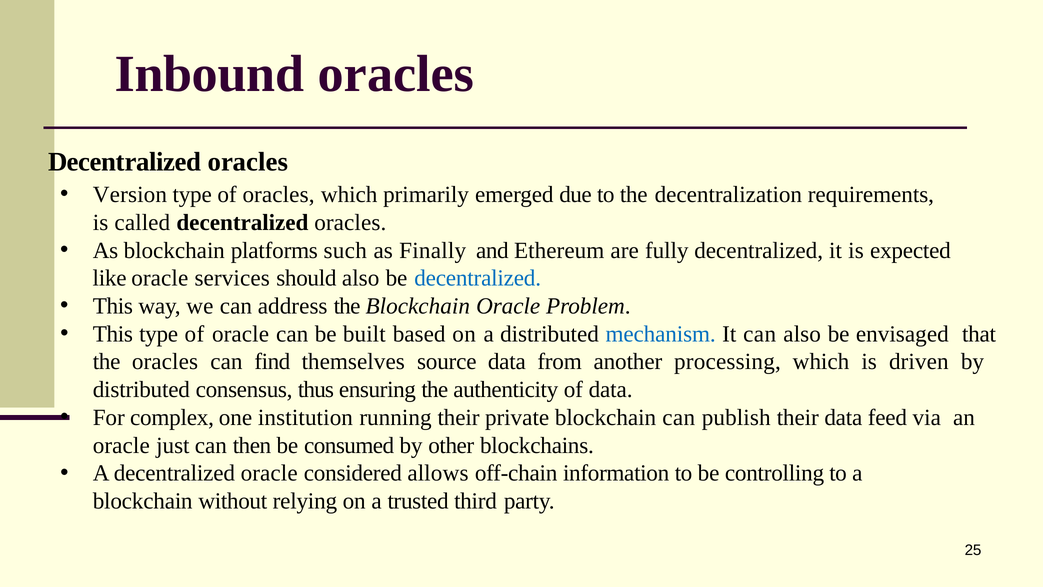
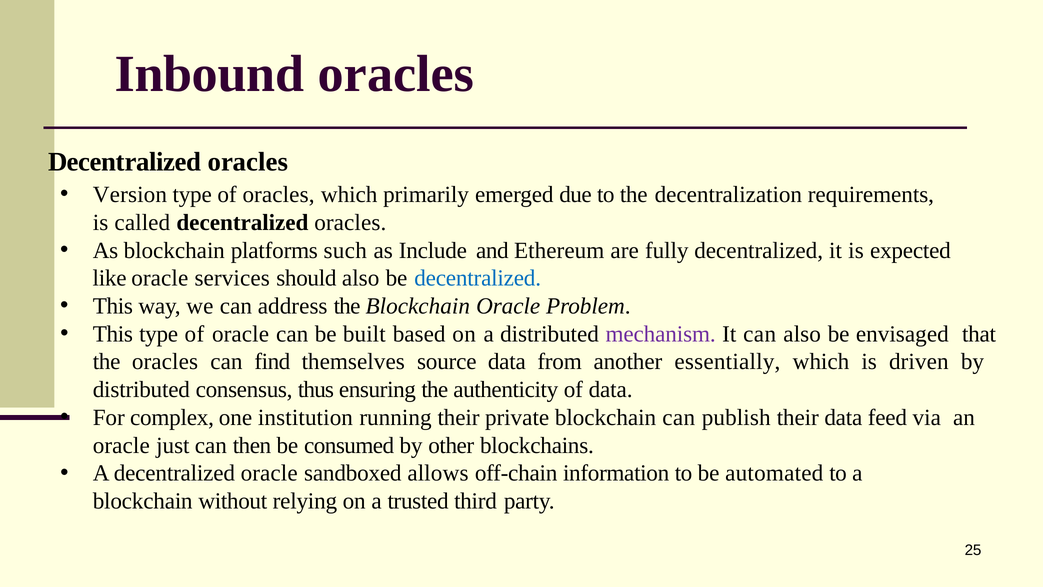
Finally: Finally -> Include
mechanism colour: blue -> purple
processing: processing -> essentially
considered: considered -> sandboxed
controlling: controlling -> automated
